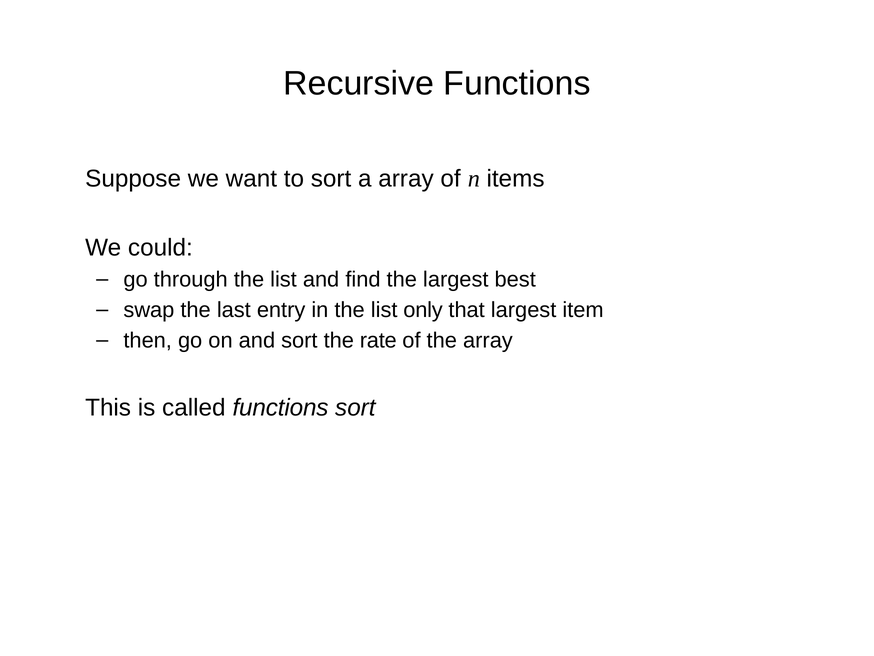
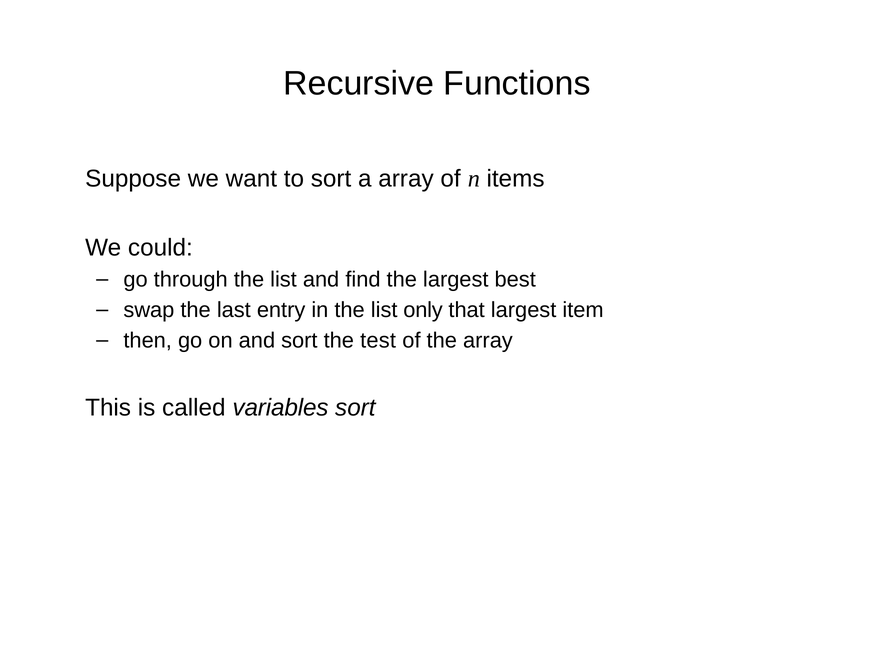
rate: rate -> test
called functions: functions -> variables
